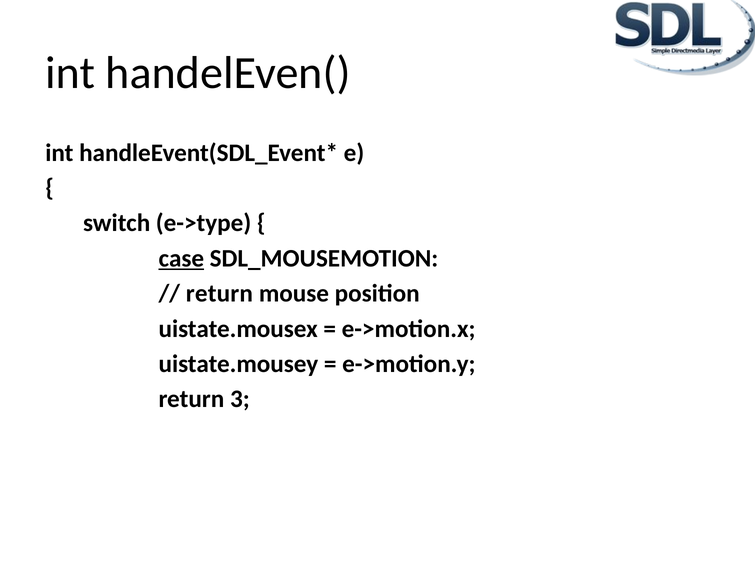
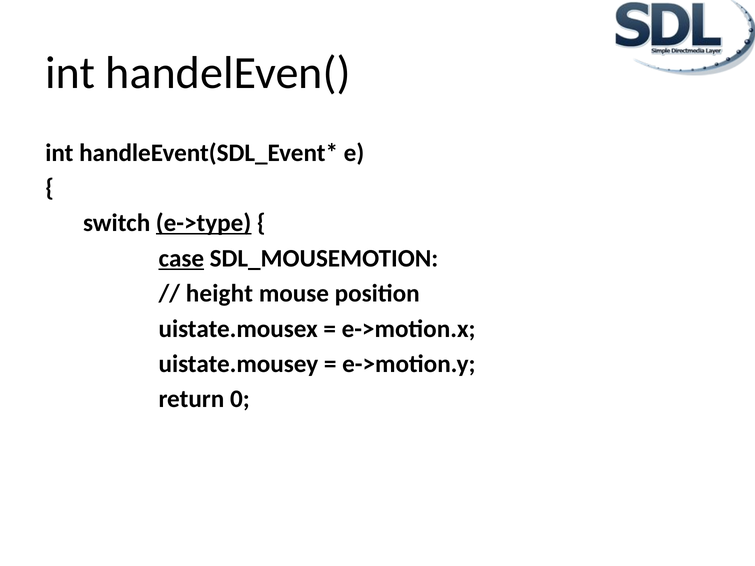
e->type underline: none -> present
return at (219, 294): return -> height
3: 3 -> 0
